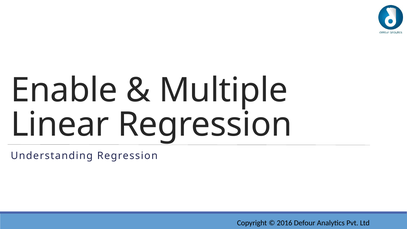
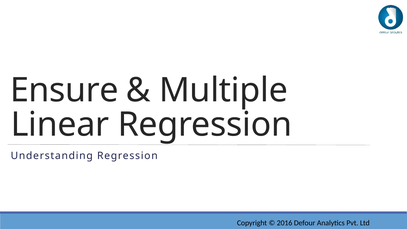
Enable: Enable -> Ensure
